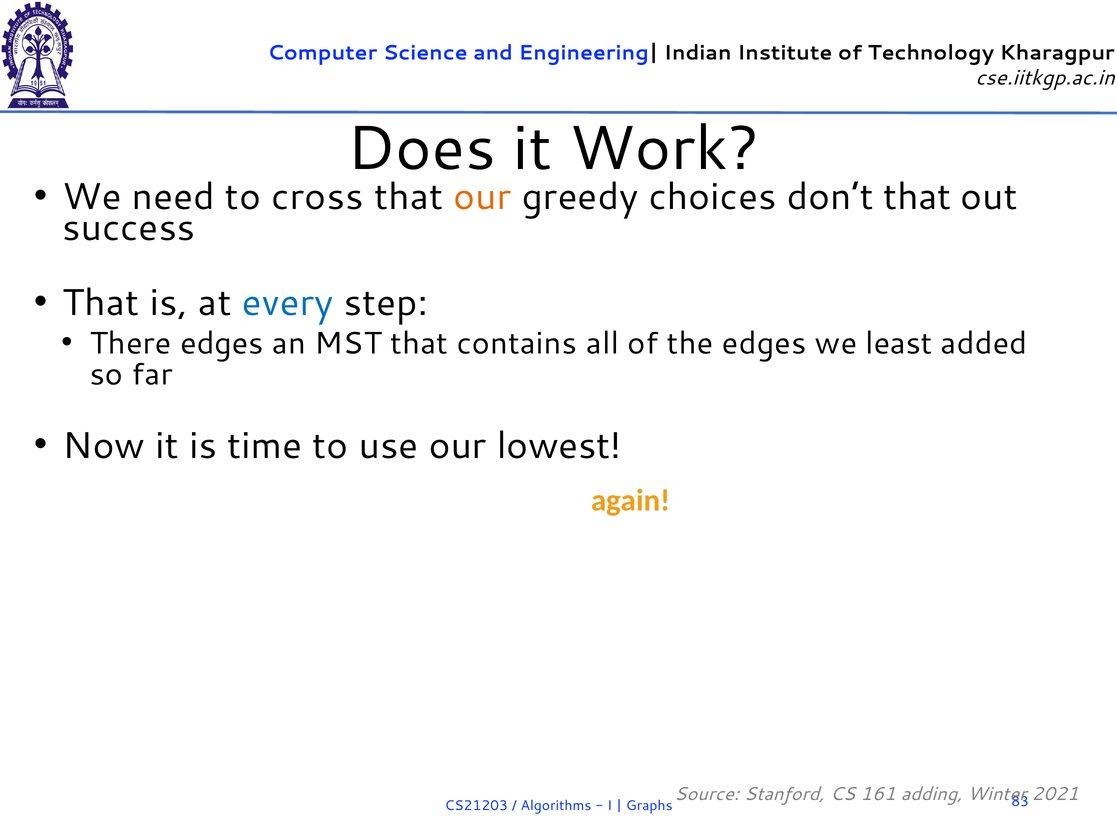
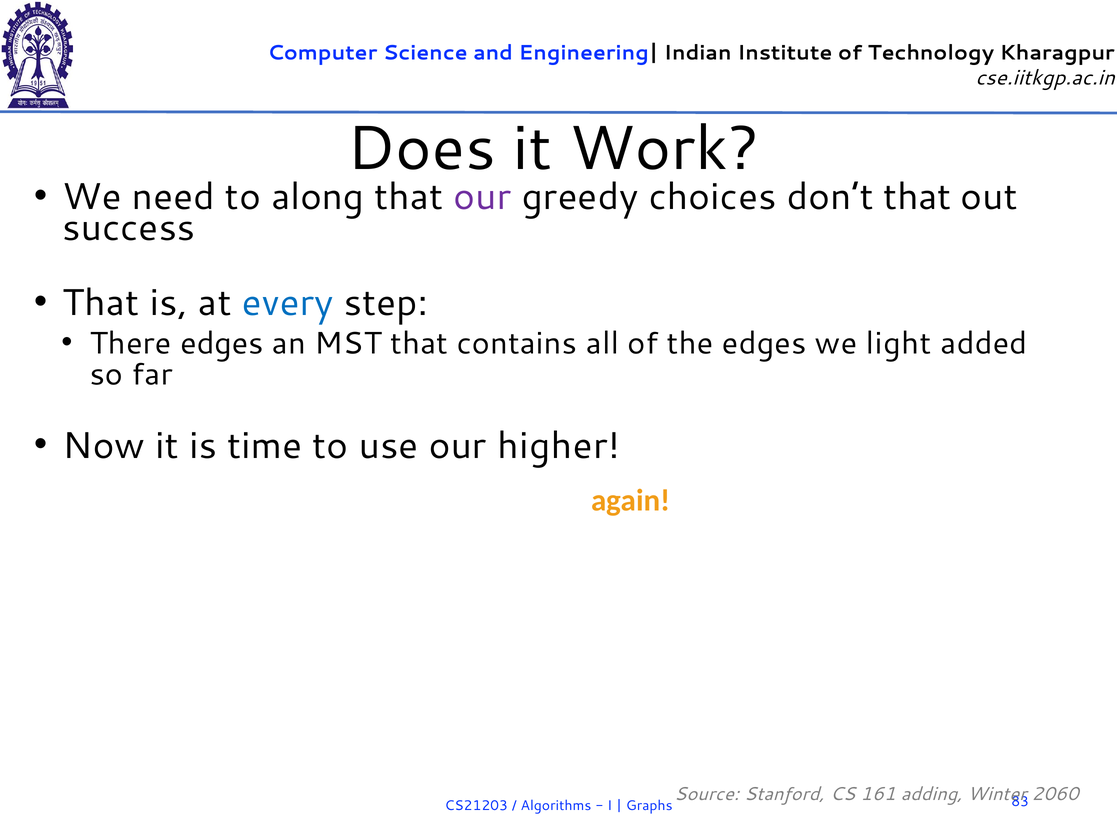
cross: cross -> along
our at (482, 197) colour: orange -> purple
least: least -> light
lowest: lowest -> higher
2021: 2021 -> 2060
